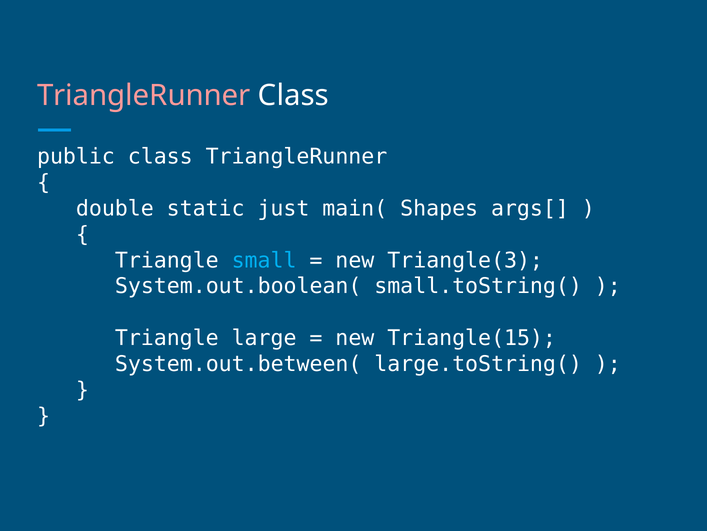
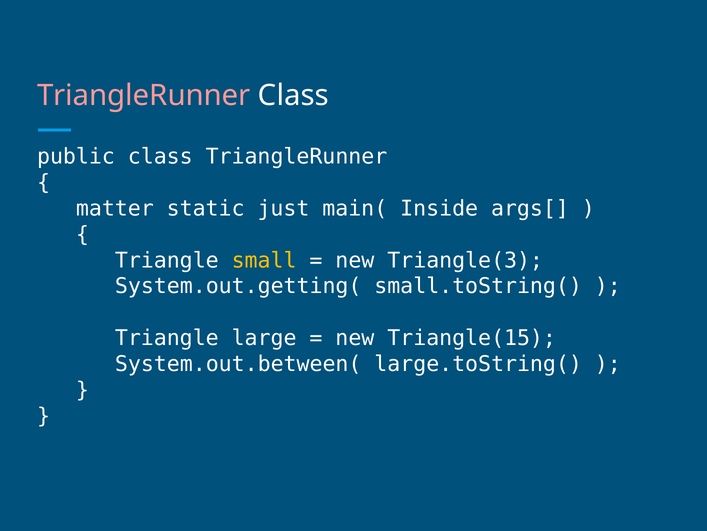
double: double -> matter
Shapes: Shapes -> Inside
small colour: light blue -> yellow
System.out.boolean(: System.out.boolean( -> System.out.getting(
